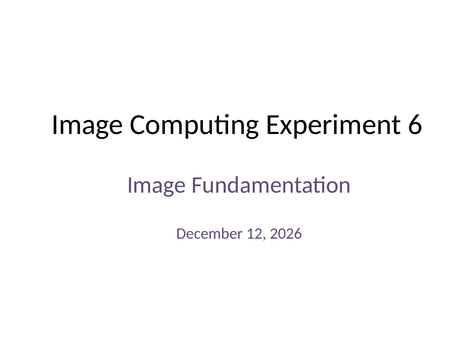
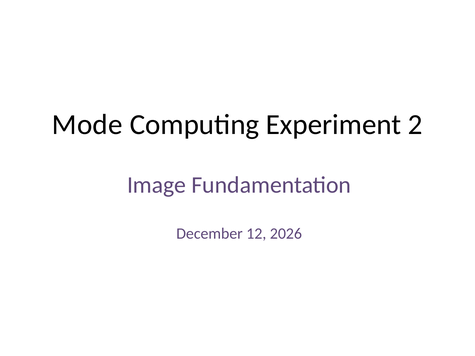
Image at (87, 125): Image -> Mode
6: 6 -> 2
